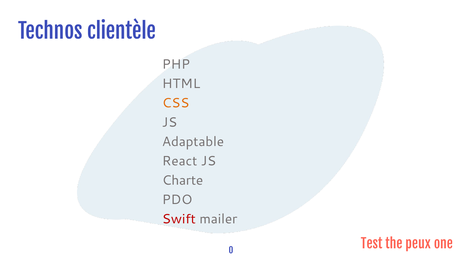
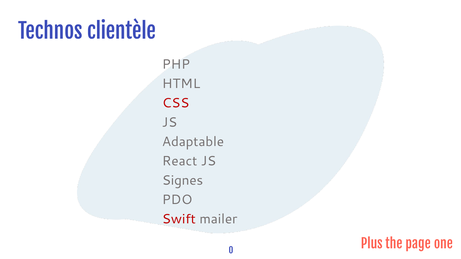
CSS colour: orange -> red
Charte: Charte -> Signes
Test: Test -> Plus
peux: peux -> page
